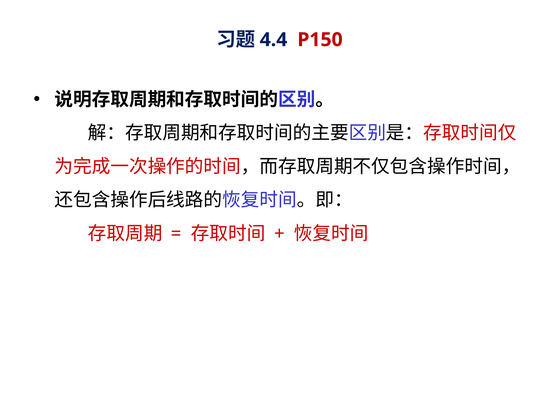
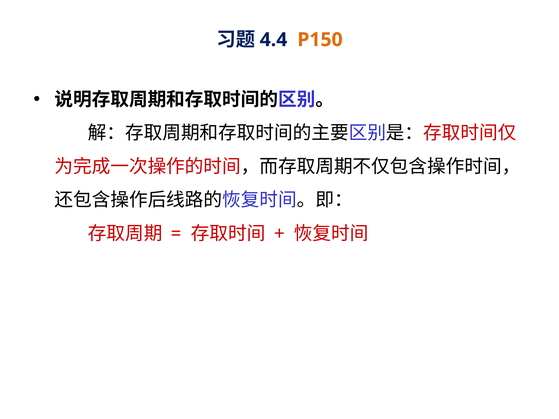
P150 colour: red -> orange
